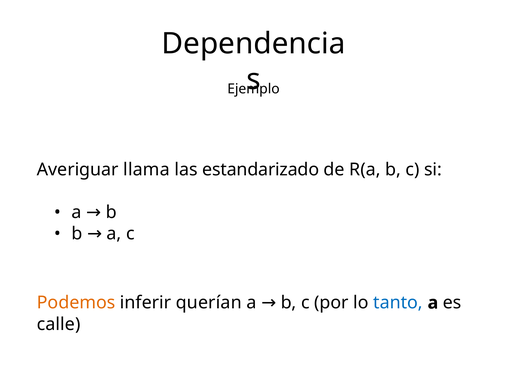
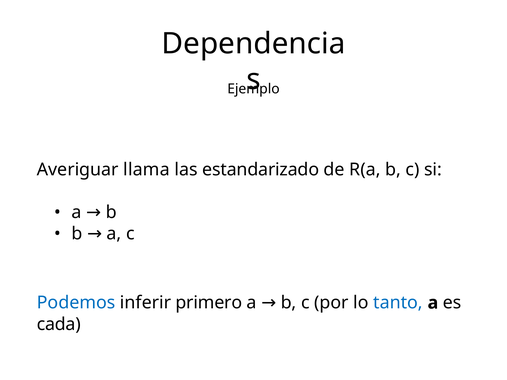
Podemos colour: orange -> blue
querían: querían -> primero
calle: calle -> cada
